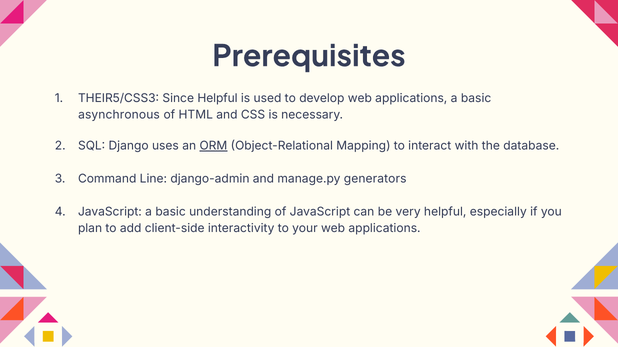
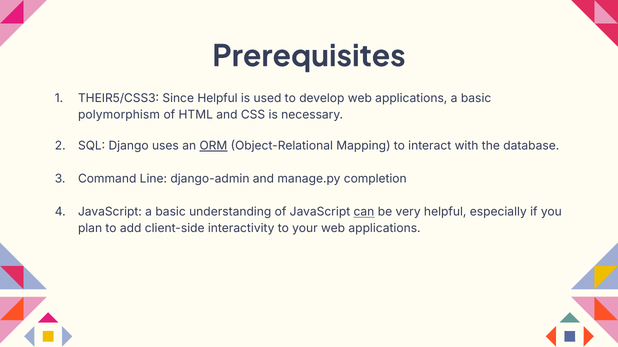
asynchronous: asynchronous -> polymorphism
generators: generators -> completion
can underline: none -> present
